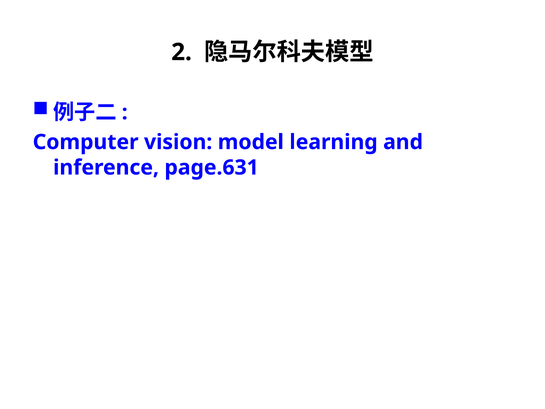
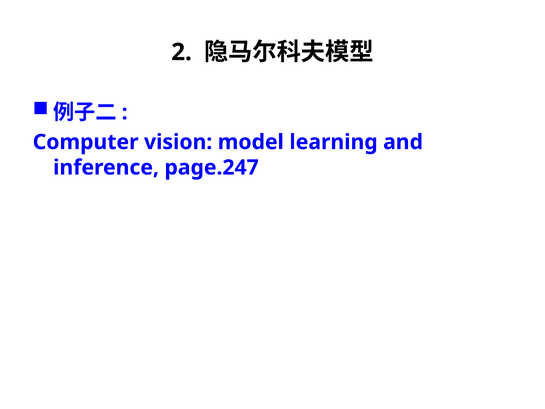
page.631: page.631 -> page.247
